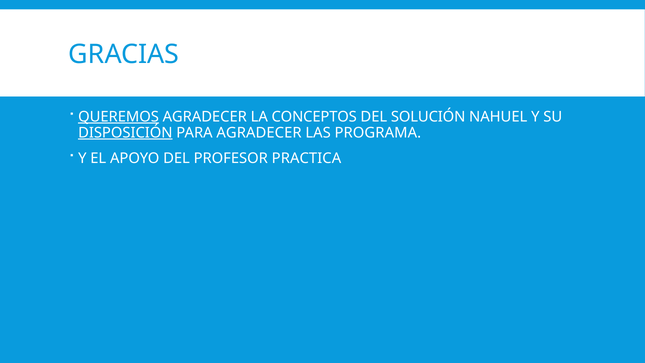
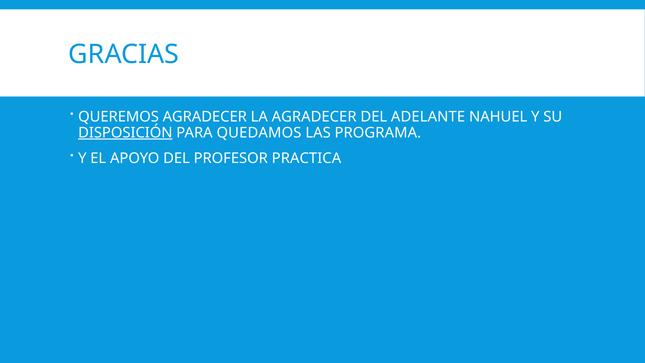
QUEREMOS underline: present -> none
LA CONCEPTOS: CONCEPTOS -> AGRADECER
SOLUCIÓN: SOLUCIÓN -> ADELANTE
PARA AGRADECER: AGRADECER -> QUEDAMOS
